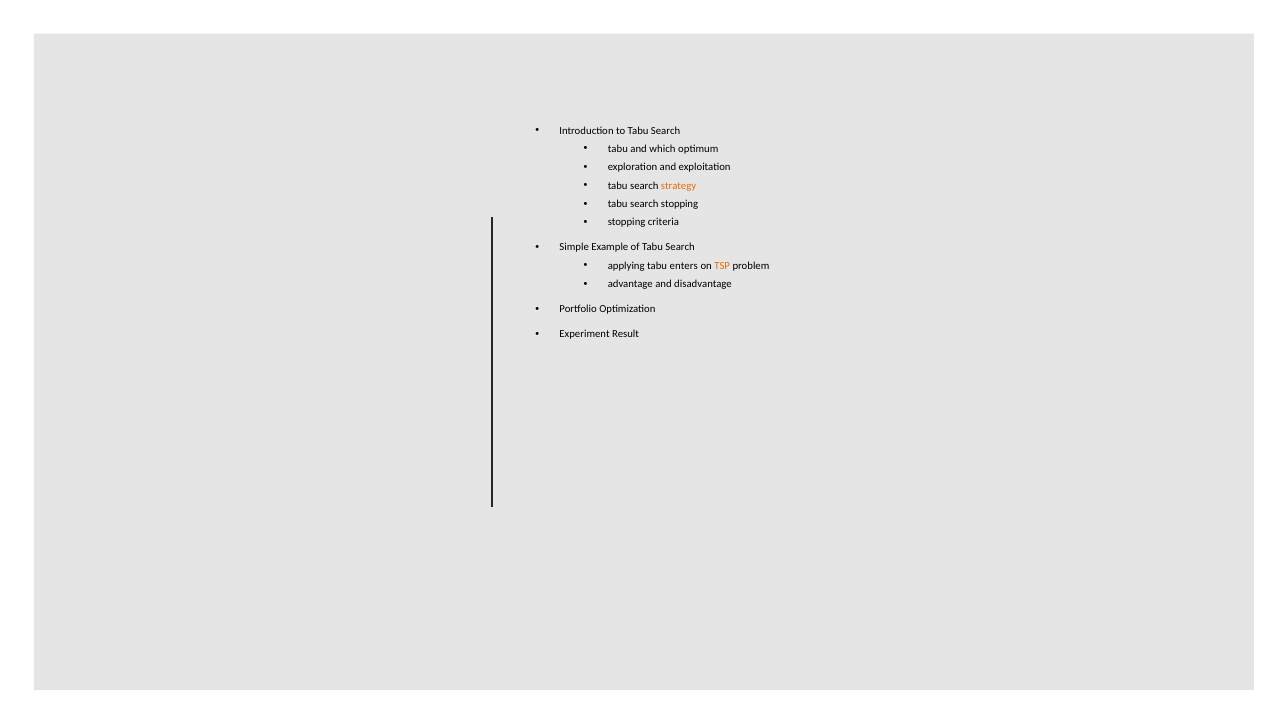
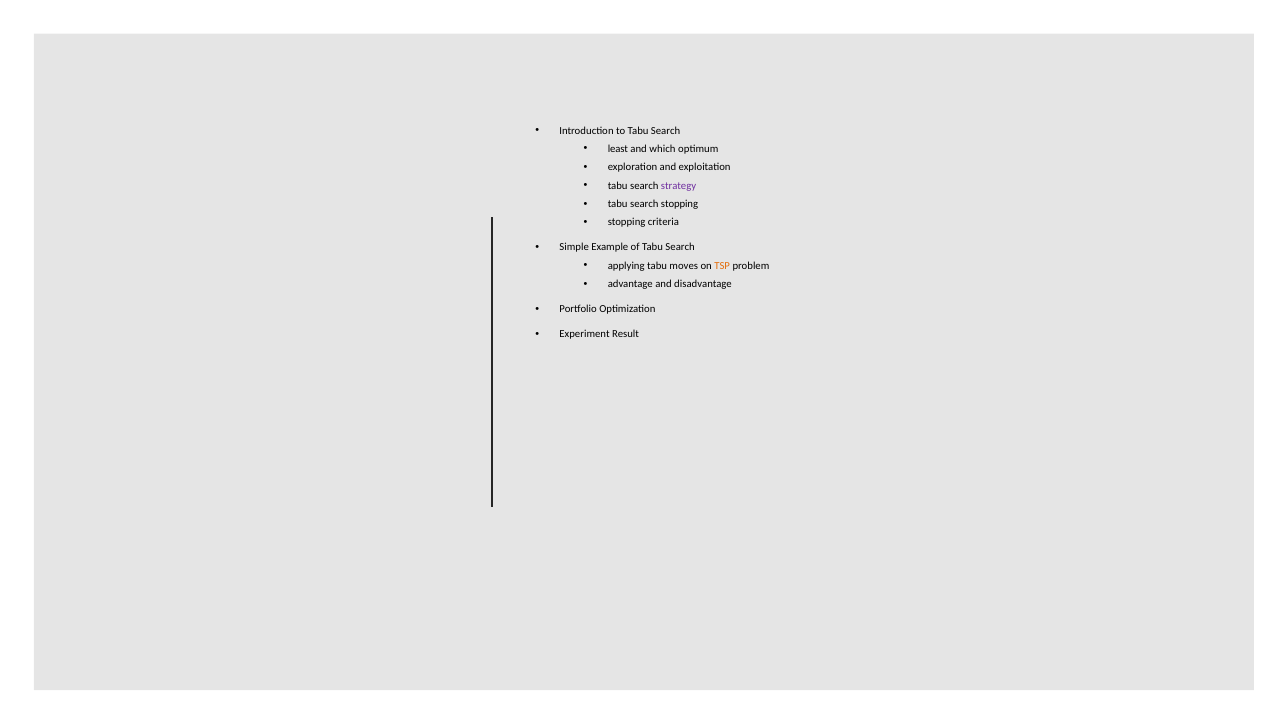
tabu at (618, 149): tabu -> least
strategy colour: orange -> purple
enters: enters -> moves
